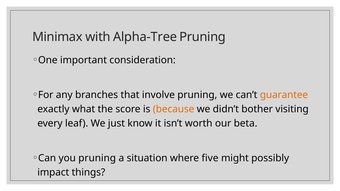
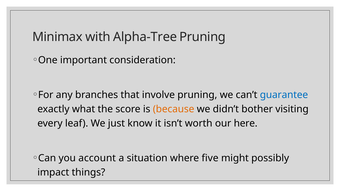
guarantee colour: orange -> blue
beta: beta -> here
you pruning: pruning -> account
